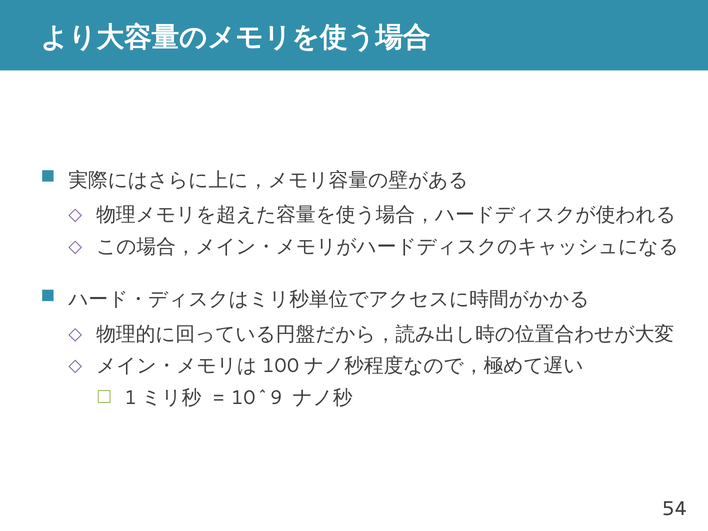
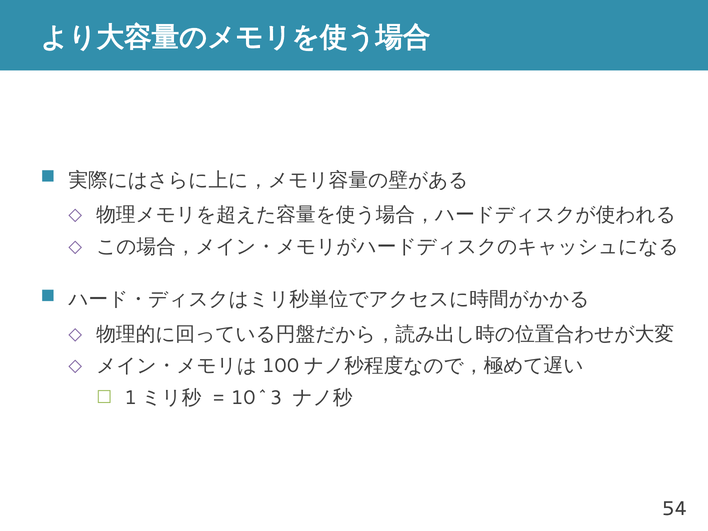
10^9: 10^9 -> 10^3
